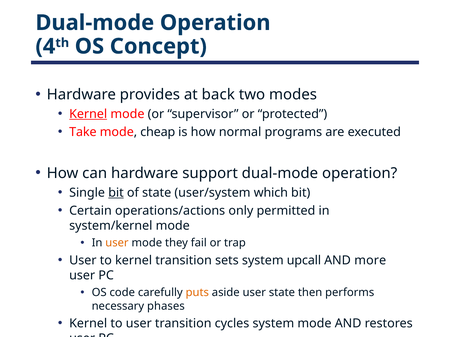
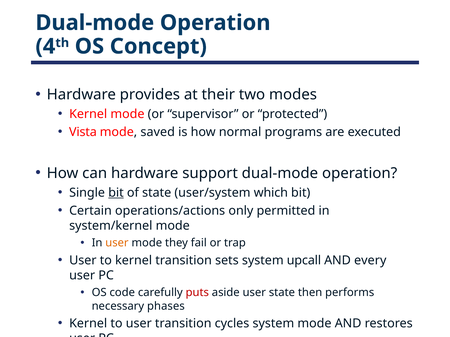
back: back -> their
Kernel at (88, 114) underline: present -> none
Take: Take -> Vista
cheap: cheap -> saved
more: more -> every
puts colour: orange -> red
